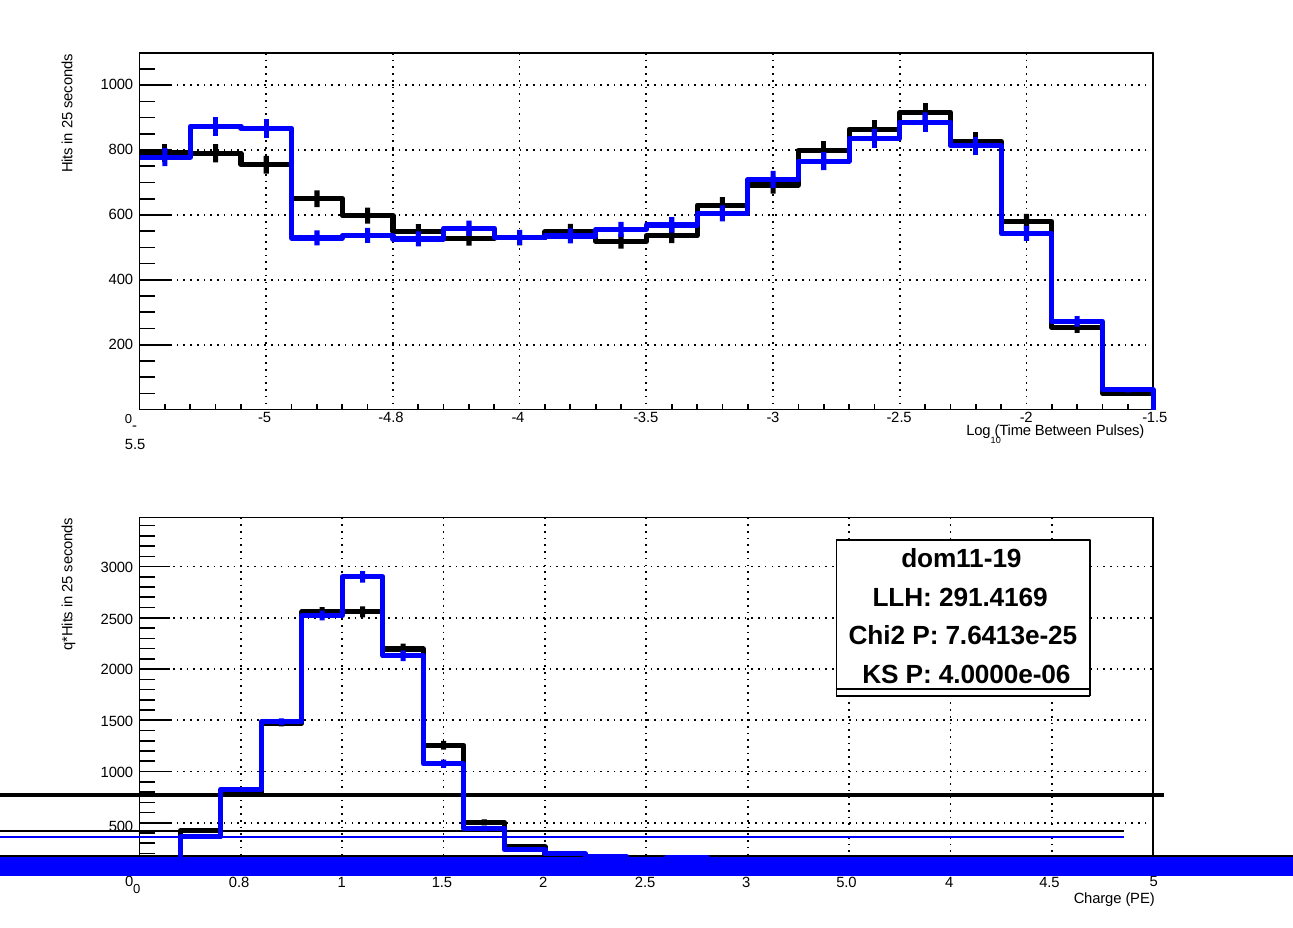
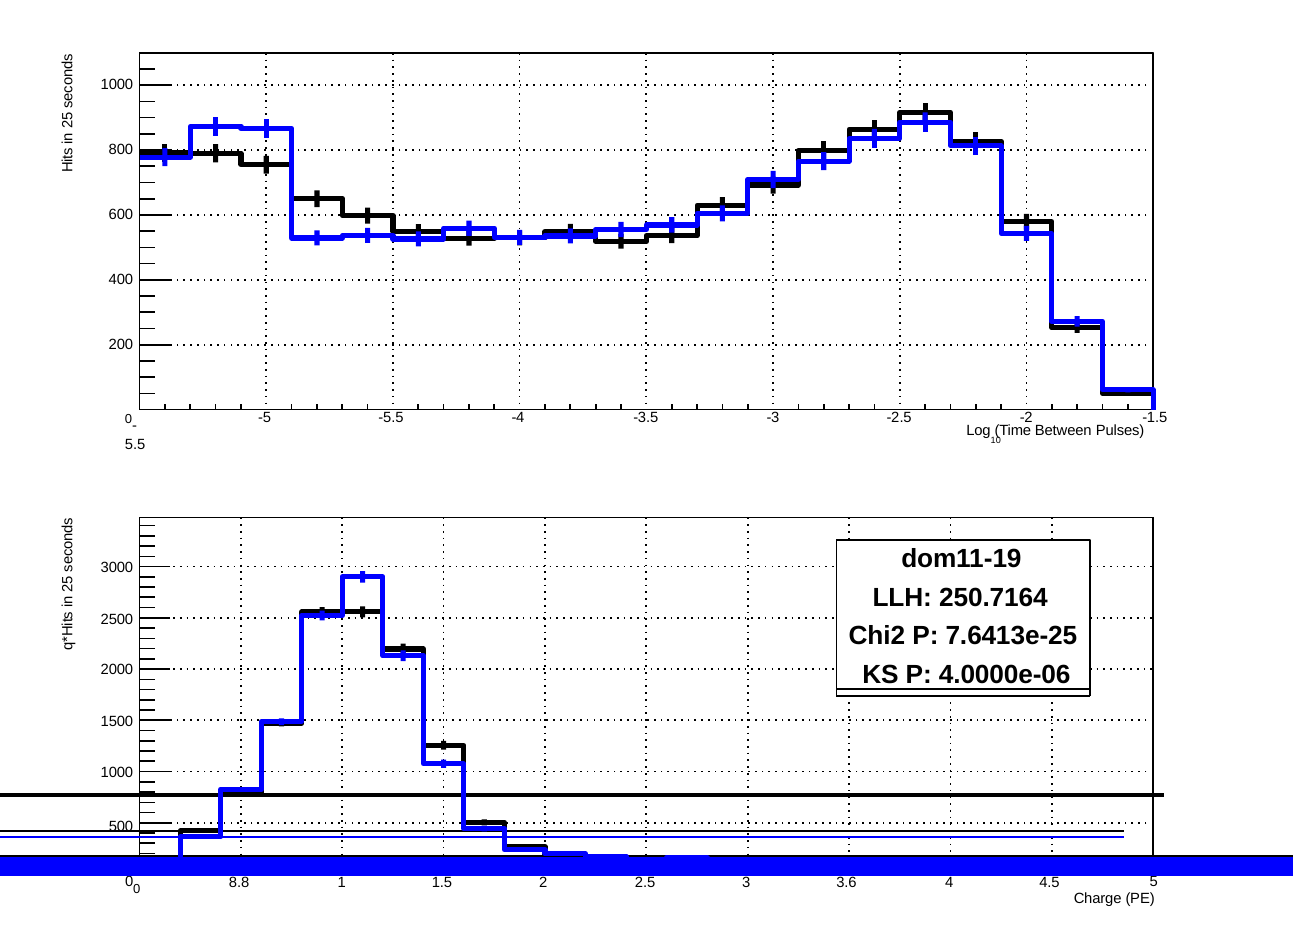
-4.8: -4.8 -> -5.5
291.4169: 291.4169 -> 250.7164
0.8: 0.8 -> 8.8
5.0: 5.0 -> 3.6
